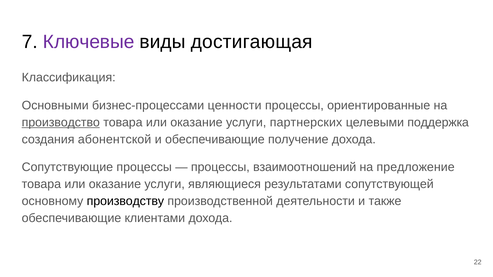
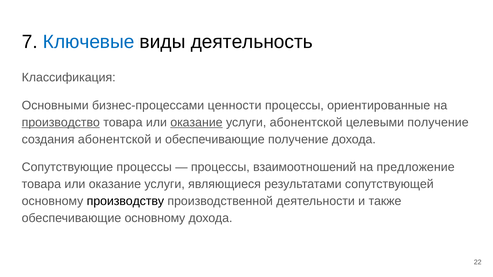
Ключевые colour: purple -> blue
достигающая: достигающая -> деятельность
оказание at (196, 122) underline: none -> present
услуги партнерских: партнерских -> абонентской
целевыми поддержка: поддержка -> получение
обеспечивающие клиентами: клиентами -> основному
